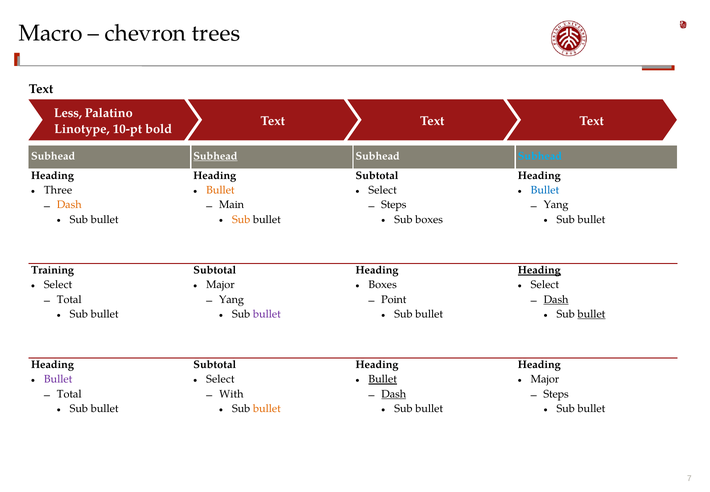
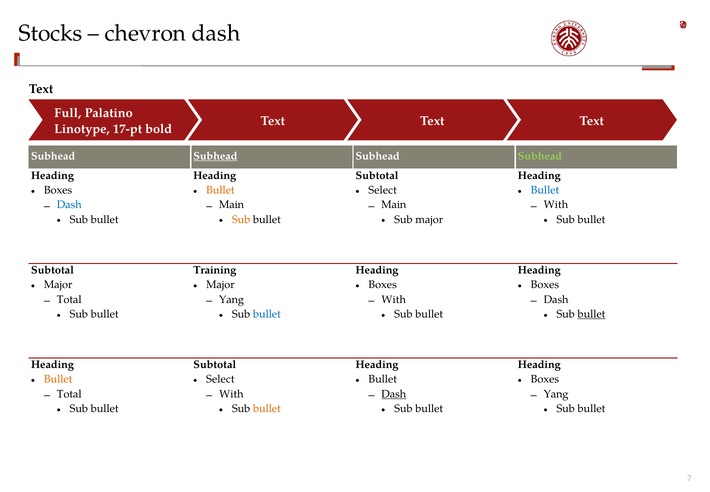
Macro: Macro -> Stocks
chevron trees: trees -> dash
Less: Less -> Full
10-pt: 10-pt -> 17-pt
Subhead at (540, 156) colour: light blue -> light green
Three at (58, 190): Three -> Boxes
Dash at (69, 205) colour: orange -> blue
Steps at (394, 205): Steps -> Main
Yang at (556, 205): Yang -> With
Sub boxes: boxes -> major
Training at (53, 270): Training -> Subtotal
Subtotal at (215, 270): Subtotal -> Training
Heading at (539, 270) underline: present -> none
Select at (58, 285): Select -> Major
Select at (545, 285): Select -> Boxes
Point at (394, 299): Point -> With
Dash at (556, 299) underline: present -> none
bullet at (267, 314) colour: purple -> blue
Bullet at (58, 379) colour: purple -> orange
Bullet at (383, 379) underline: present -> none
Major at (545, 379): Major -> Boxes
Steps at (556, 394): Steps -> Yang
